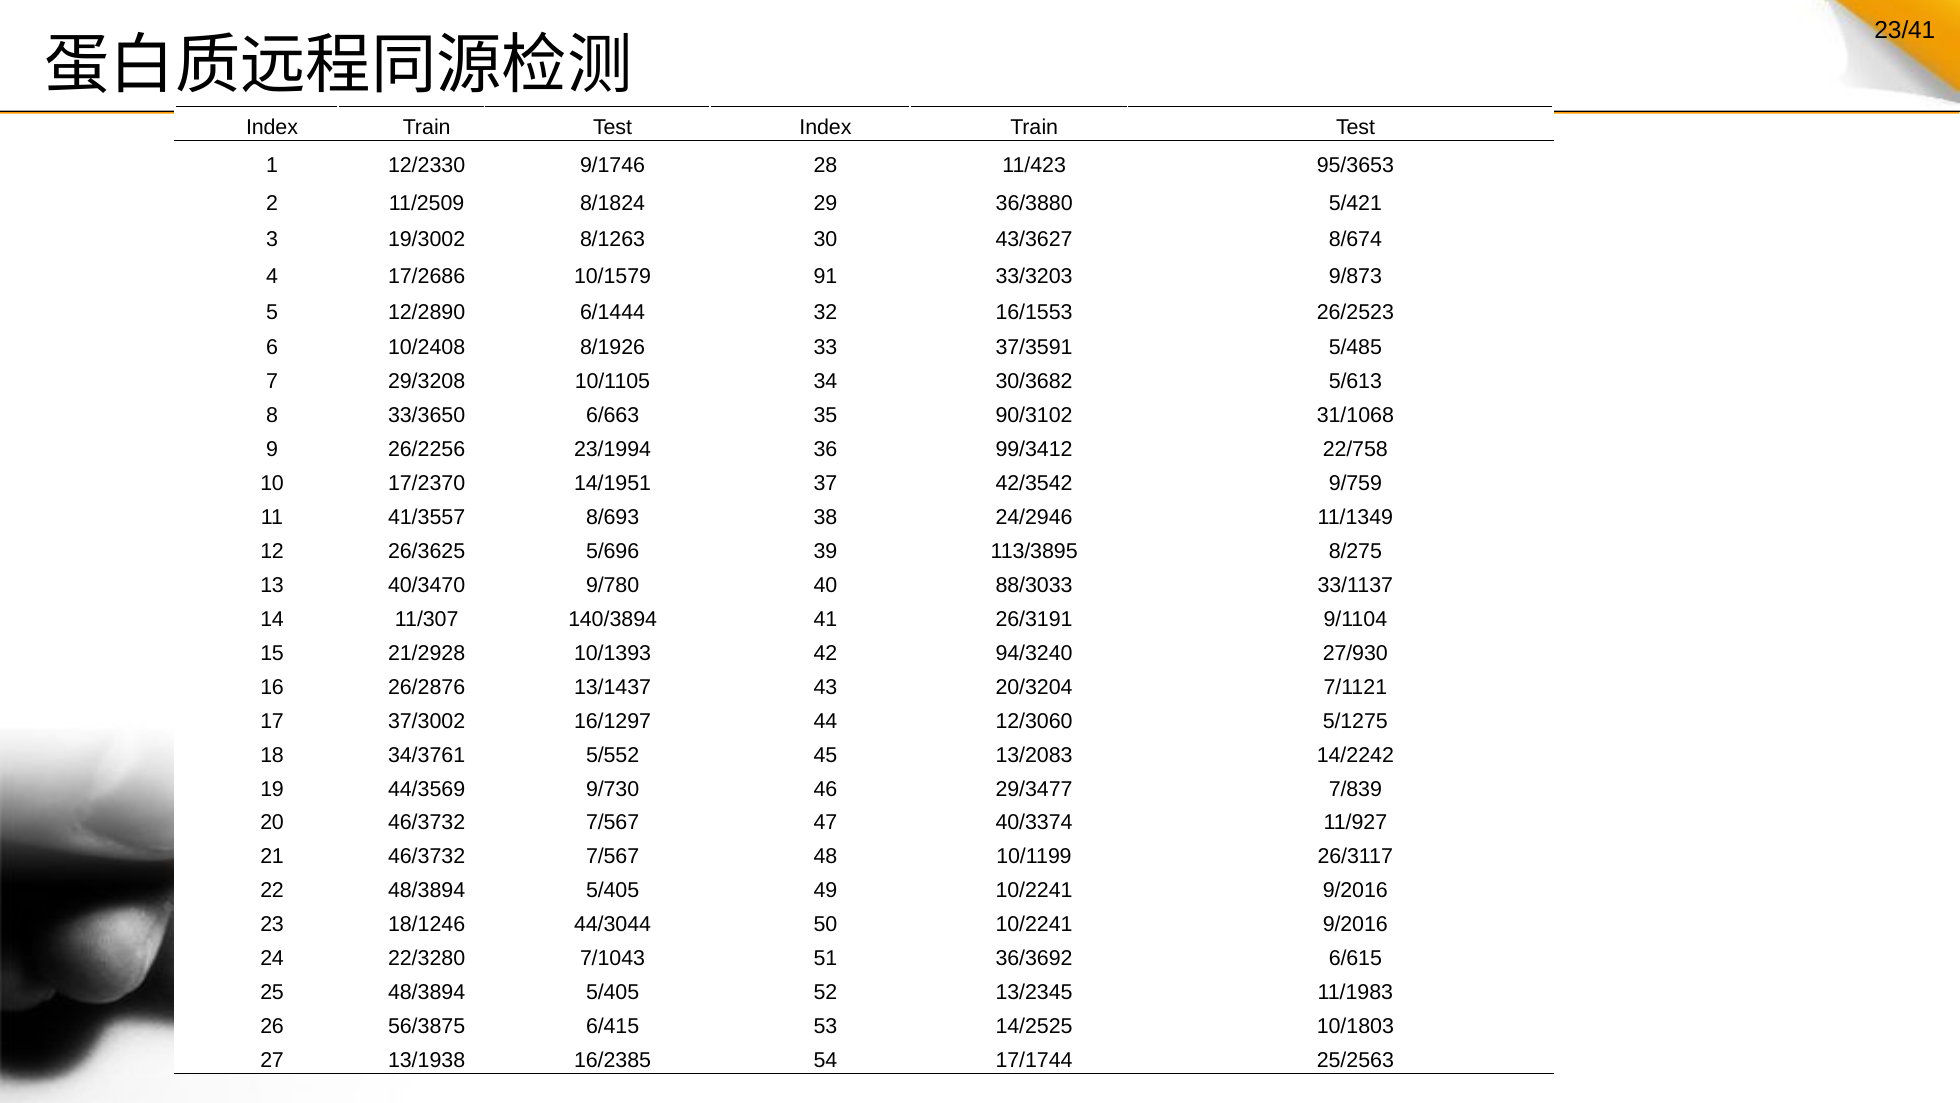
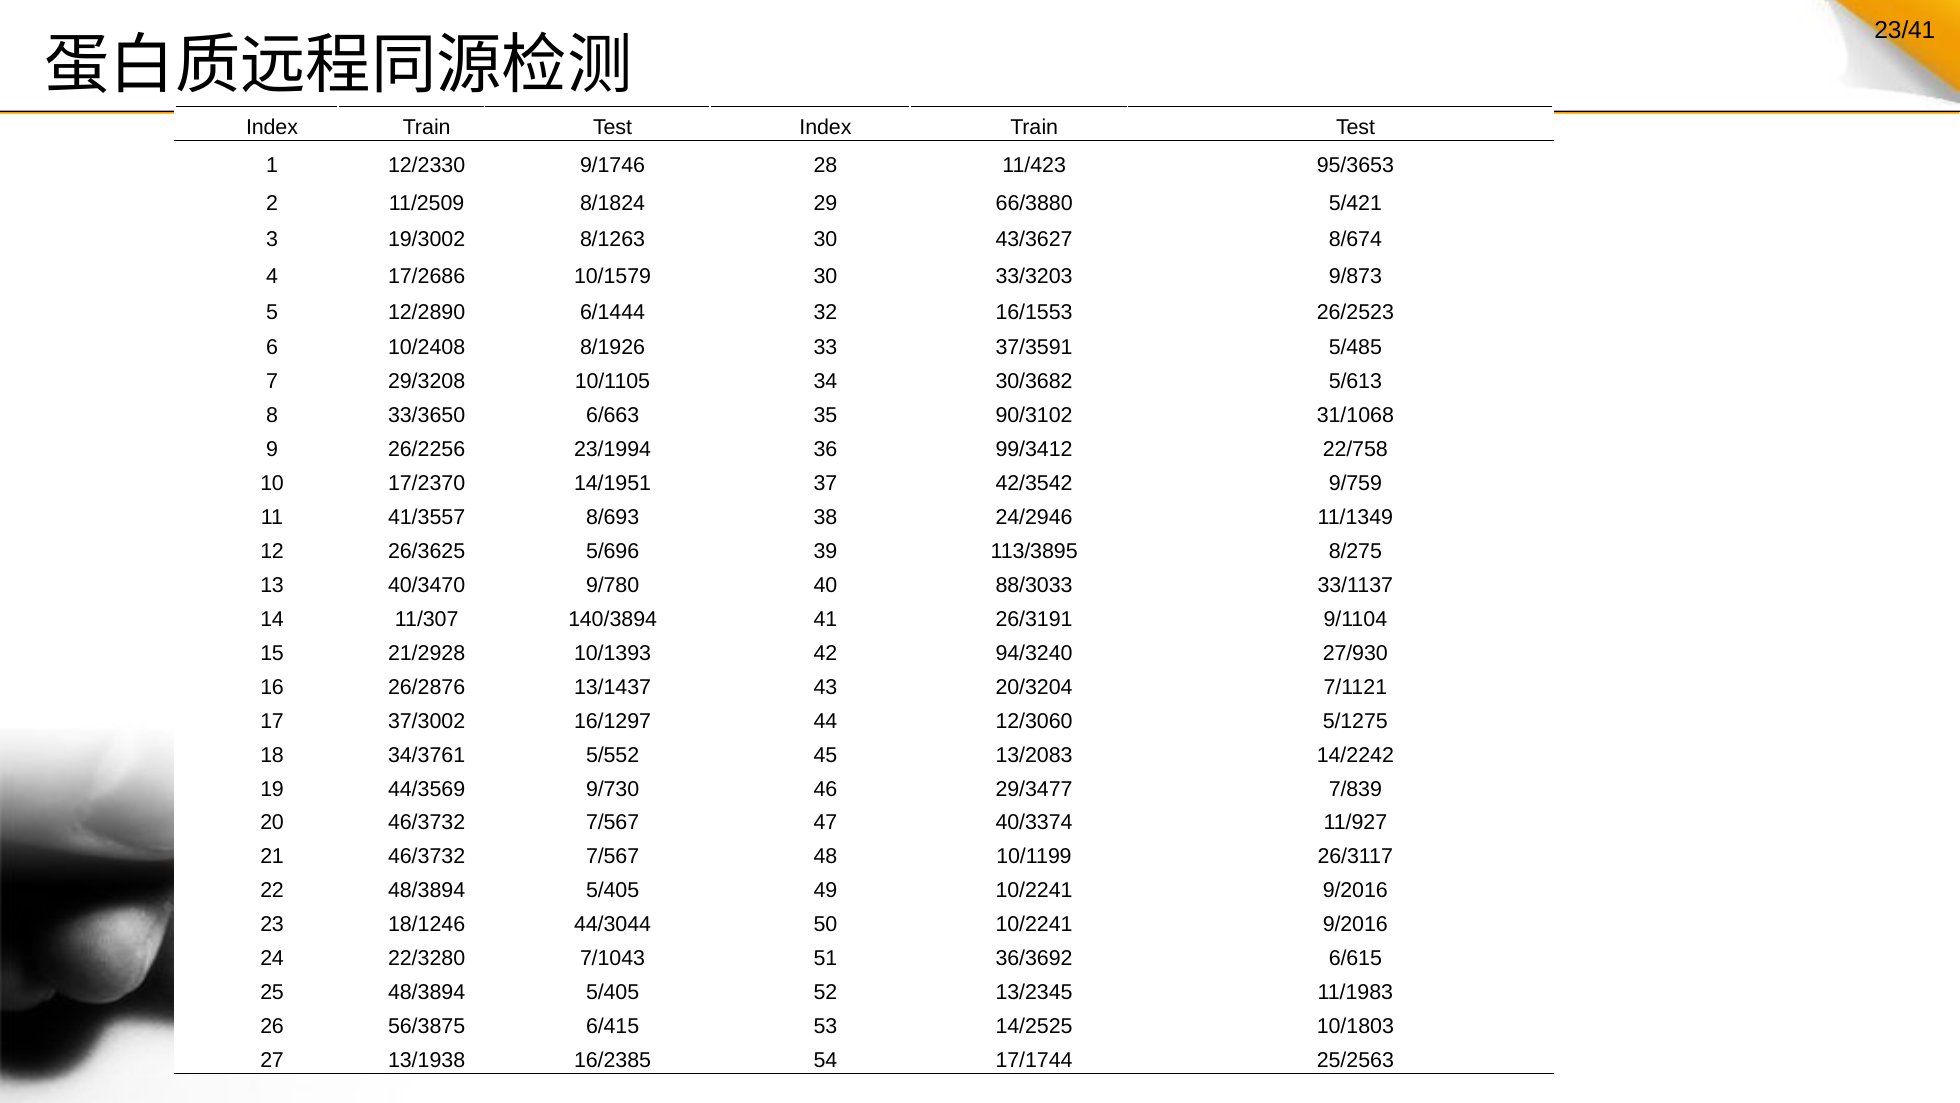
36/3880: 36/3880 -> 66/3880
10/1579 91: 91 -> 30
